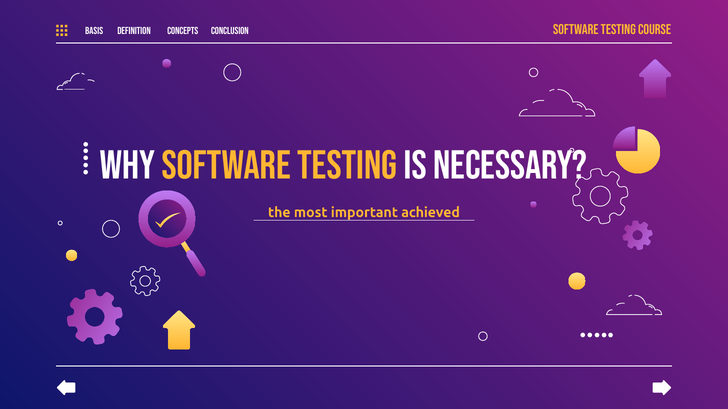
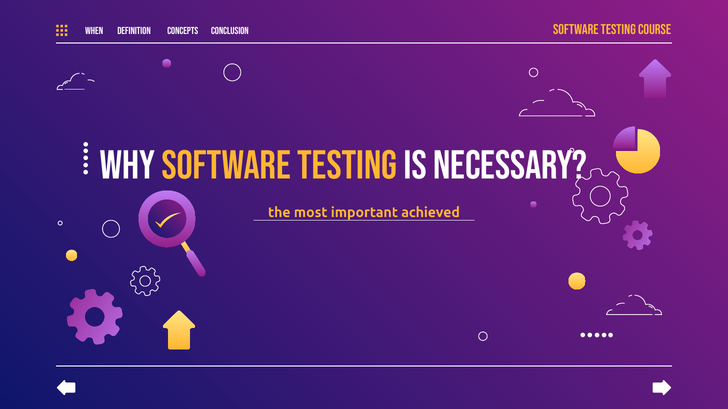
Basis: Basis -> When
